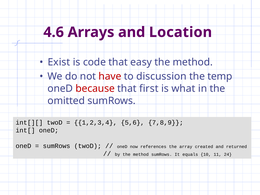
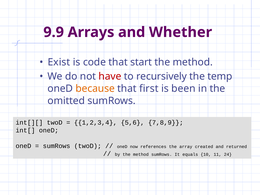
4.6: 4.6 -> 9.9
Location: Location -> Whether
easy: easy -> start
discussion: discussion -> recursively
because colour: red -> orange
what: what -> been
